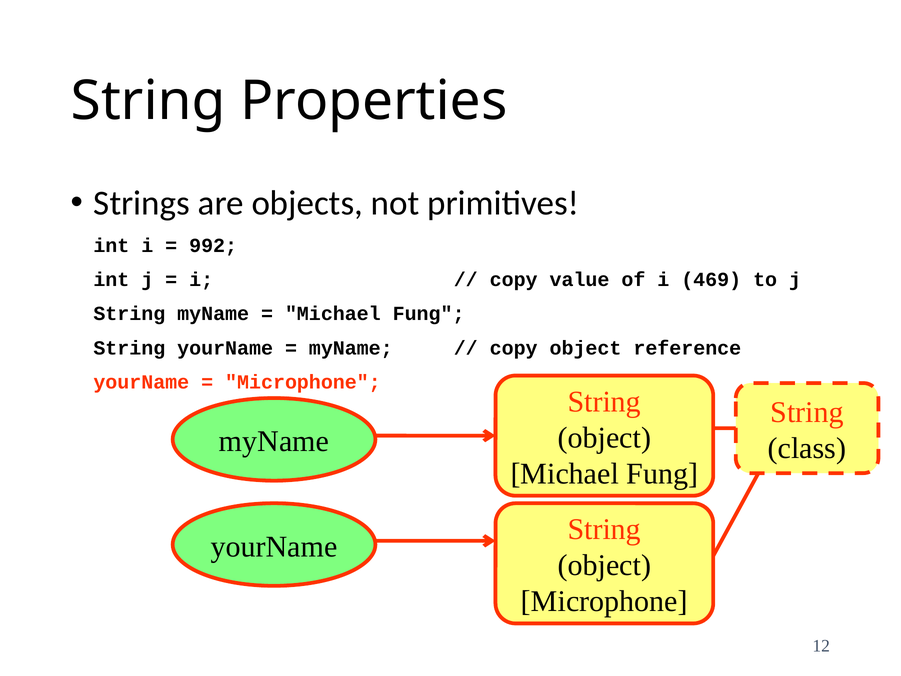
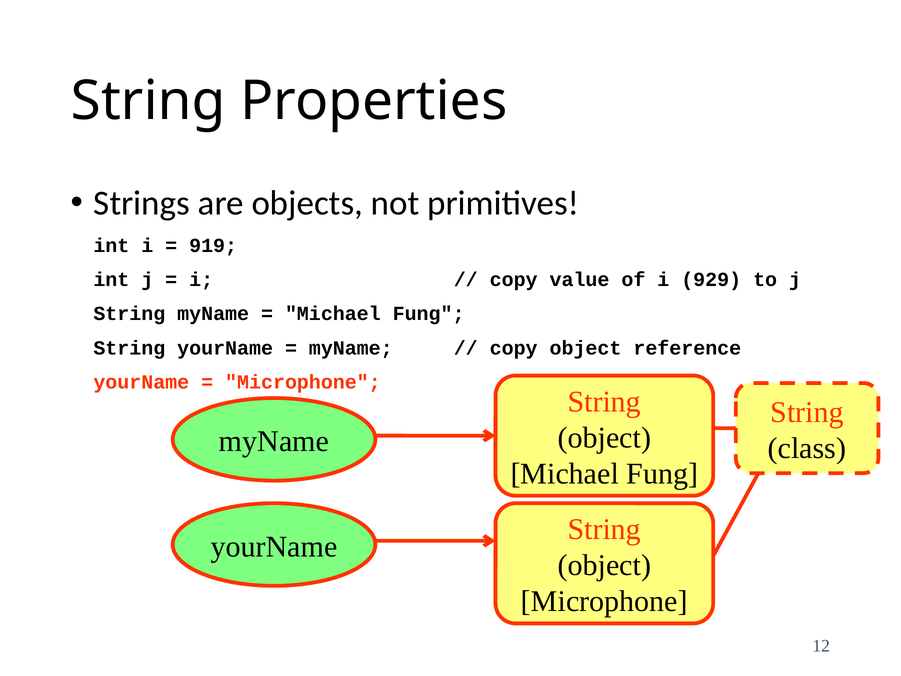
992: 992 -> 919
469: 469 -> 929
